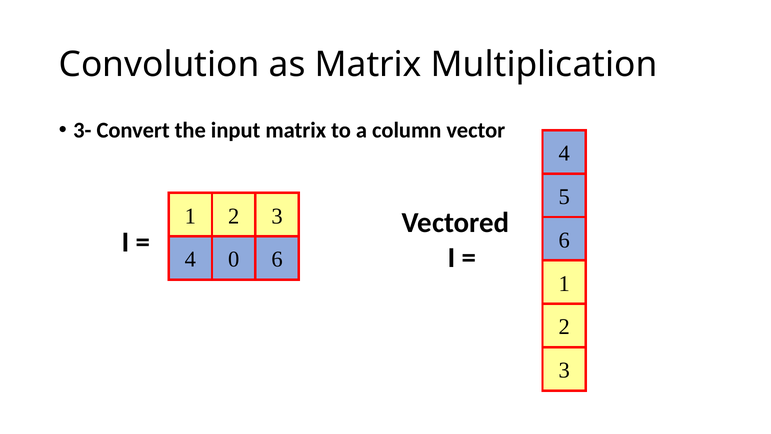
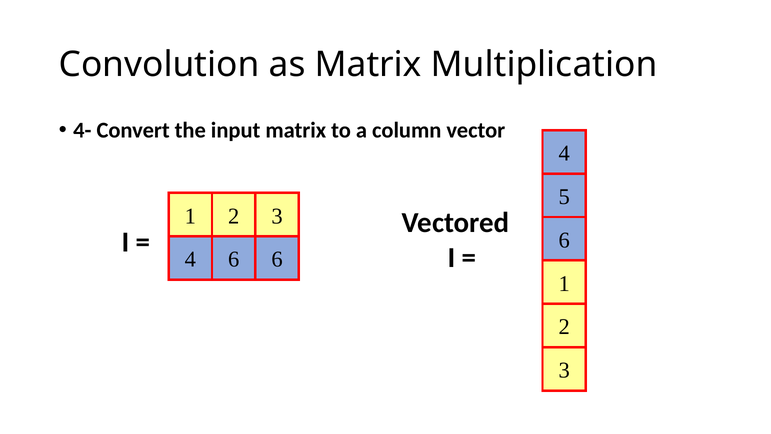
3-: 3- -> 4-
4 0: 0 -> 6
